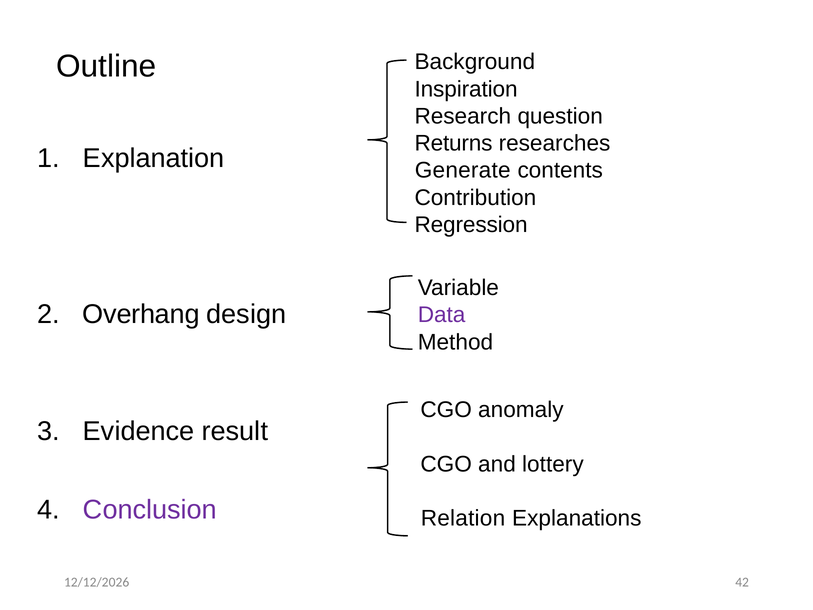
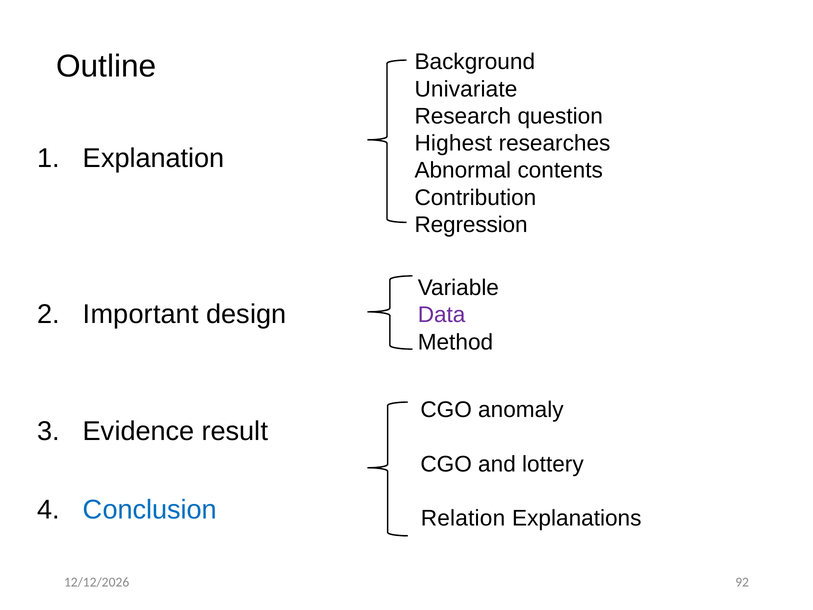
Inspiration: Inspiration -> Univariate
Returns: Returns -> Highest
Generate: Generate -> Abnormal
Overhang: Overhang -> Important
Conclusion colour: purple -> blue
42: 42 -> 92
